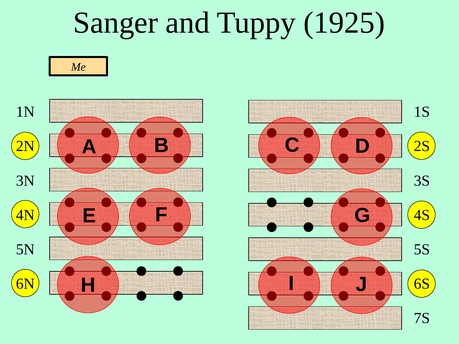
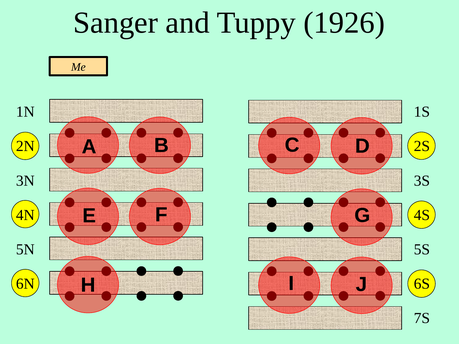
1925: 1925 -> 1926
